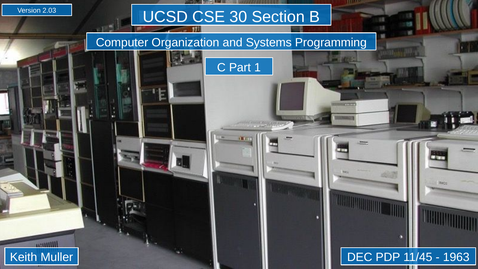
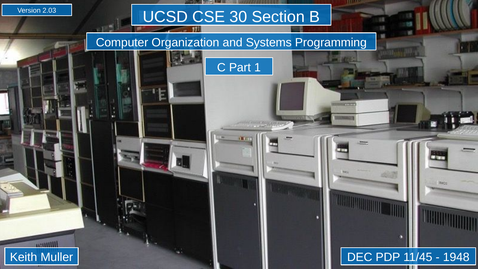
1963: 1963 -> 1948
